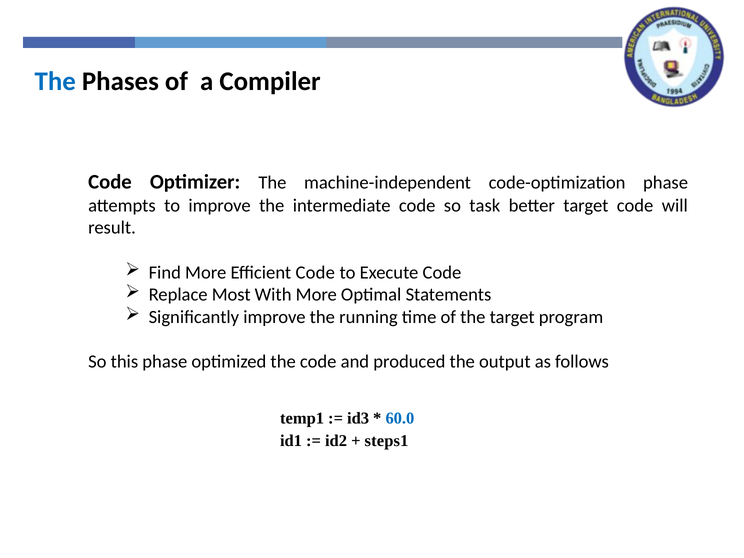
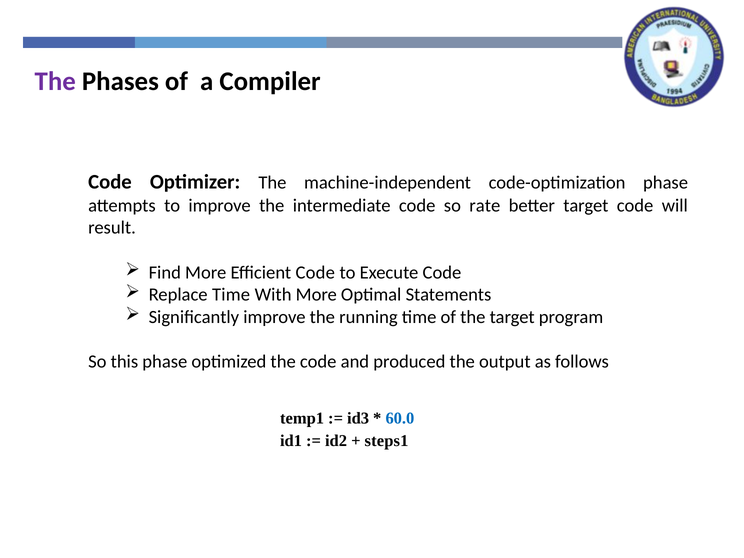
The at (55, 81) colour: blue -> purple
task: task -> rate
Replace Most: Most -> Time
